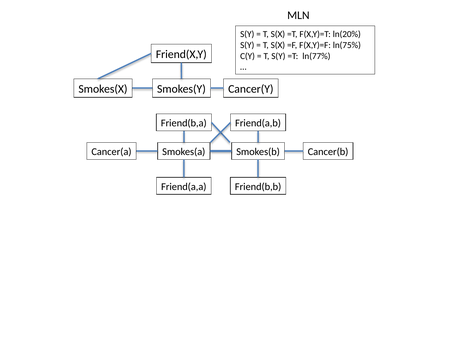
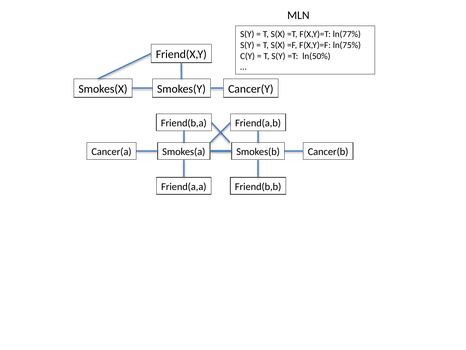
ln(20%: ln(20% -> ln(77%
ln(77%: ln(77% -> ln(50%
